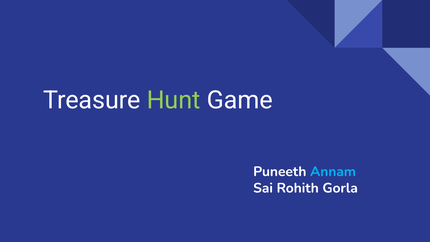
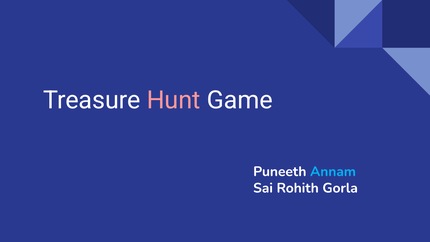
Hunt colour: light green -> pink
